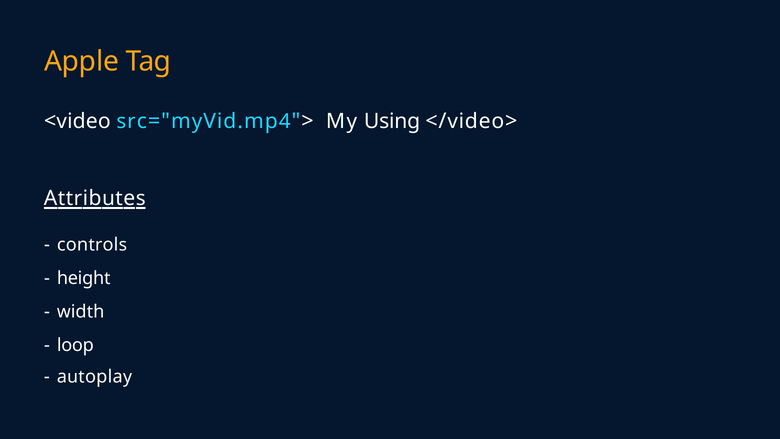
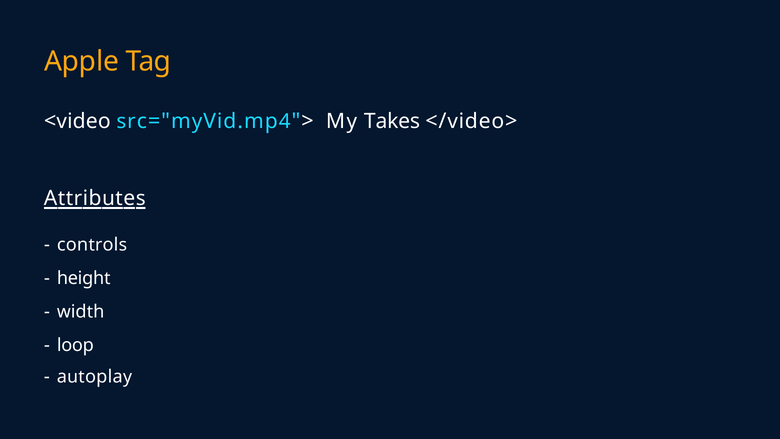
Using: Using -> Takes
